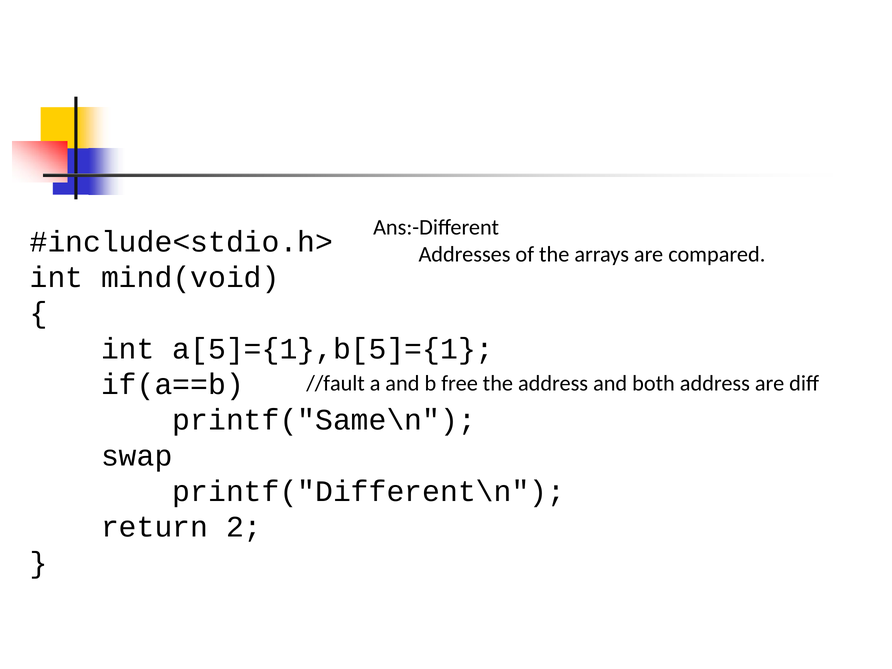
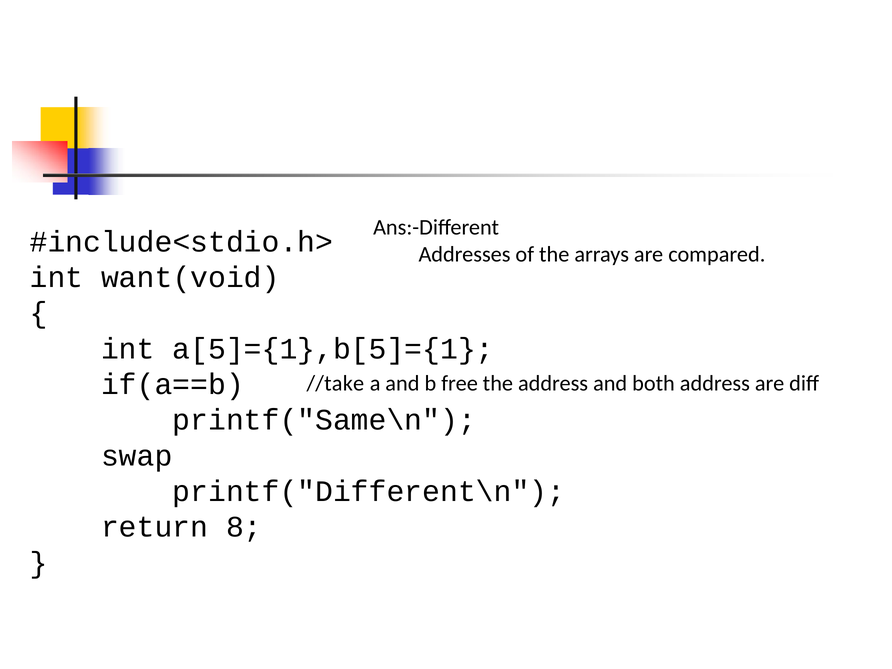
mind(void: mind(void -> want(void
//fault: //fault -> //take
2: 2 -> 8
